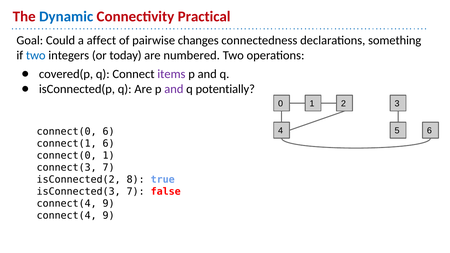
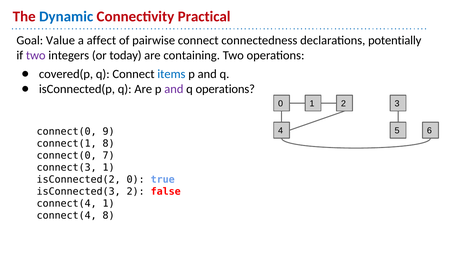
Could: Could -> Value
pairwise changes: changes -> connect
something: something -> potentially
two at (36, 55) colour: blue -> purple
numbered: numbered -> containing
items colour: purple -> blue
q potentially: potentially -> operations
connect(0 6: 6 -> 9
connect(1 6: 6 -> 8
connect(0 1: 1 -> 7
connect(3 7: 7 -> 1
isConnected(2 8: 8 -> 0
isConnected(3 7: 7 -> 2
9 at (109, 204): 9 -> 1
9 at (109, 216): 9 -> 8
